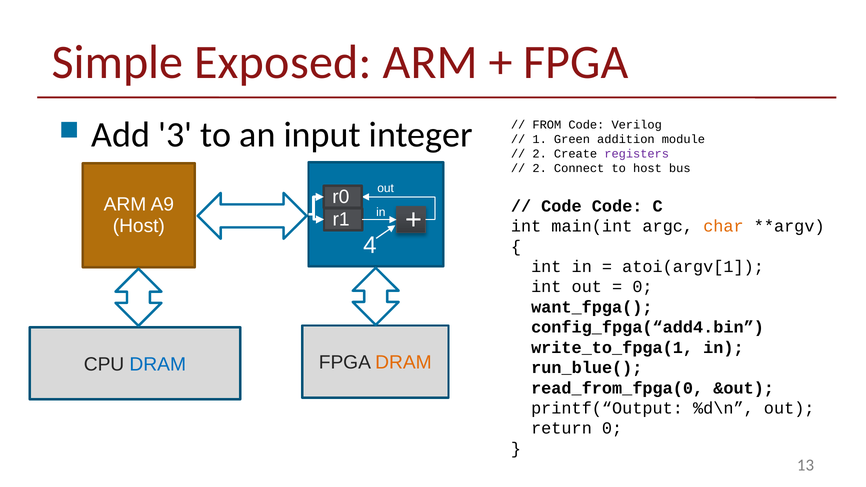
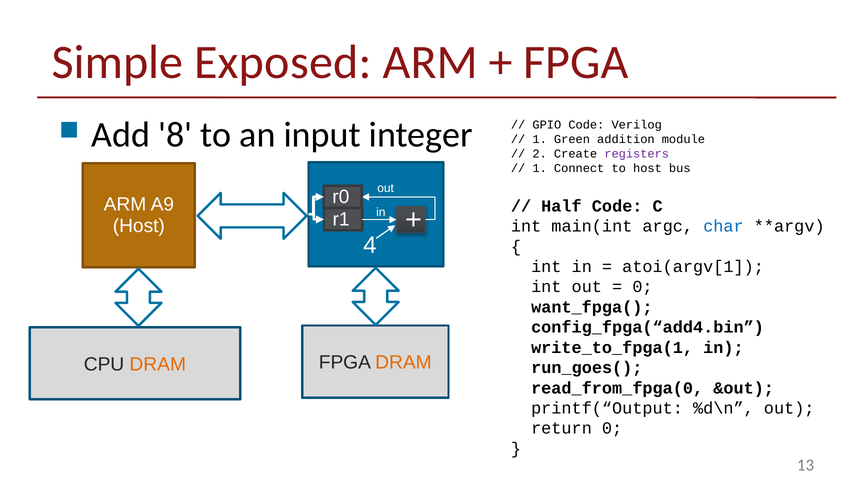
FROM: FROM -> GPIO
3: 3 -> 8
2 at (540, 168): 2 -> 1
Code at (561, 206): Code -> Half
char colour: orange -> blue
DRAM at (158, 364) colour: blue -> orange
run_blue(: run_blue( -> run_goes(
